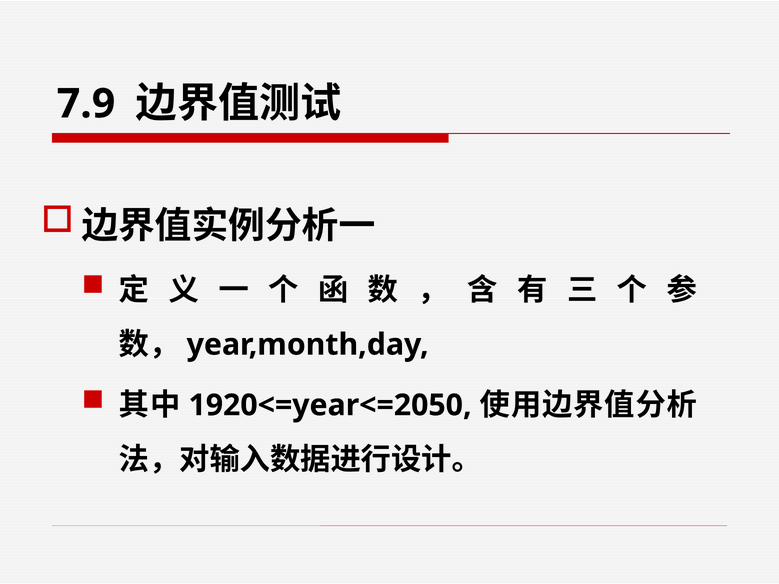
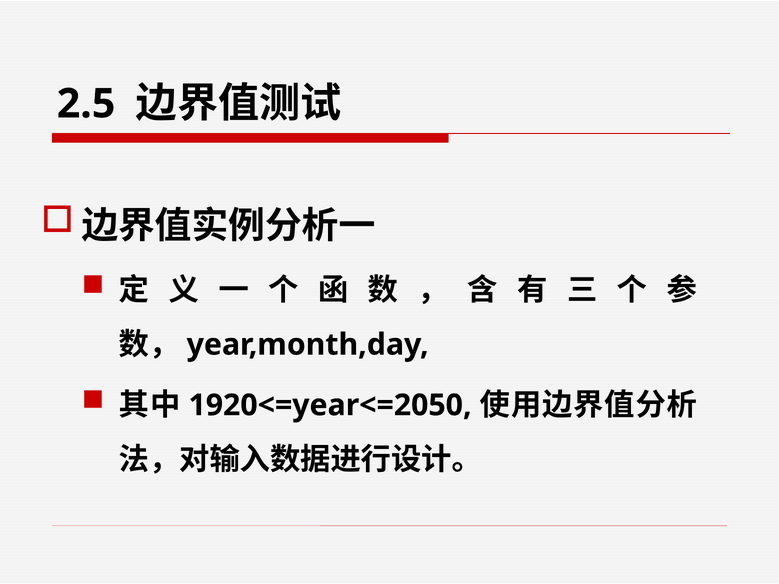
7.9: 7.9 -> 2.5
